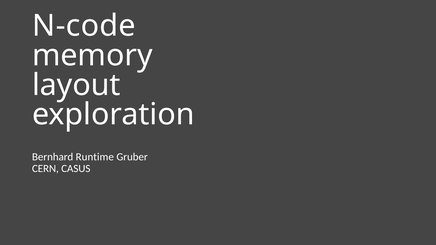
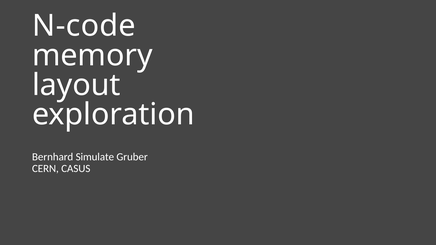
Runtime: Runtime -> Simulate
